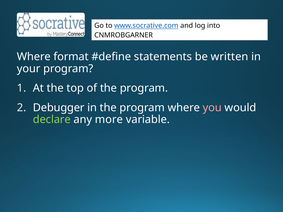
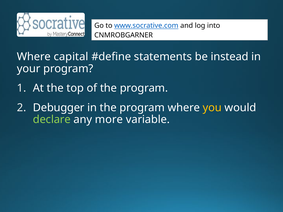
format: format -> capital
written: written -> instead
you colour: pink -> yellow
